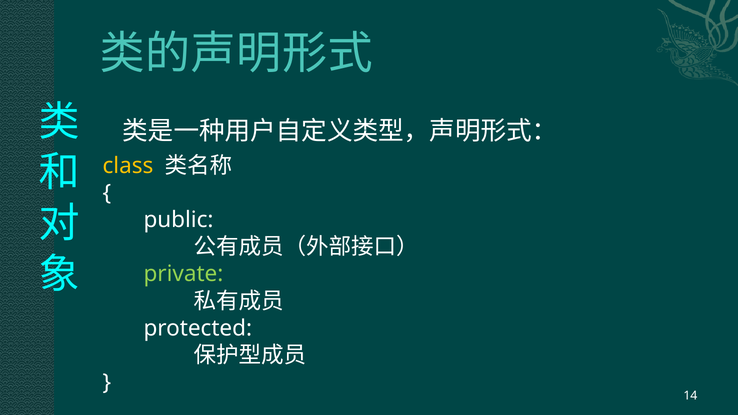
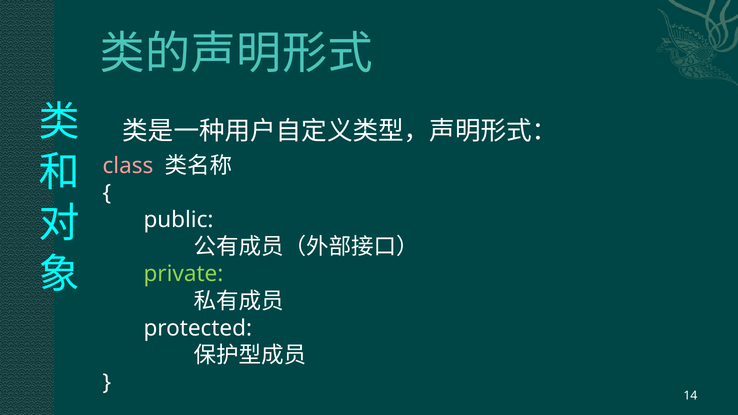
class colour: yellow -> pink
